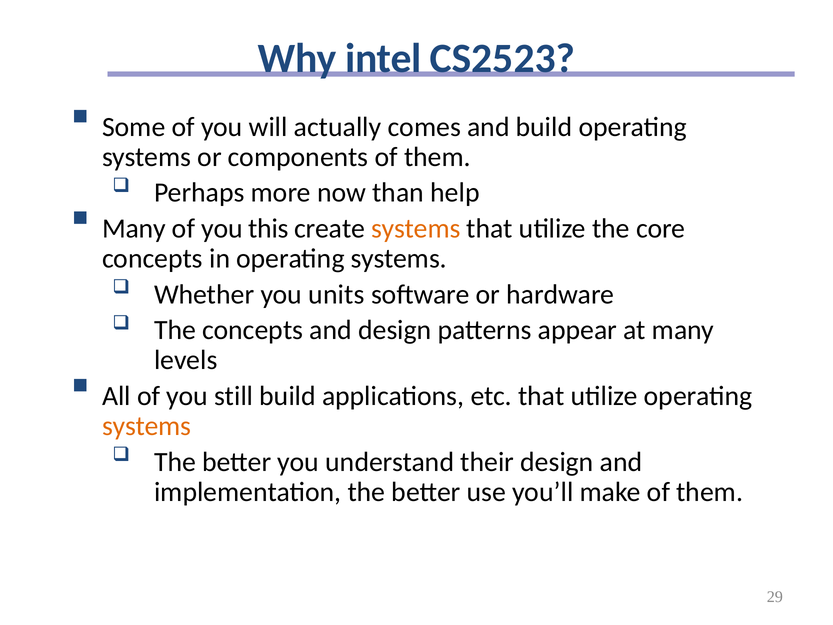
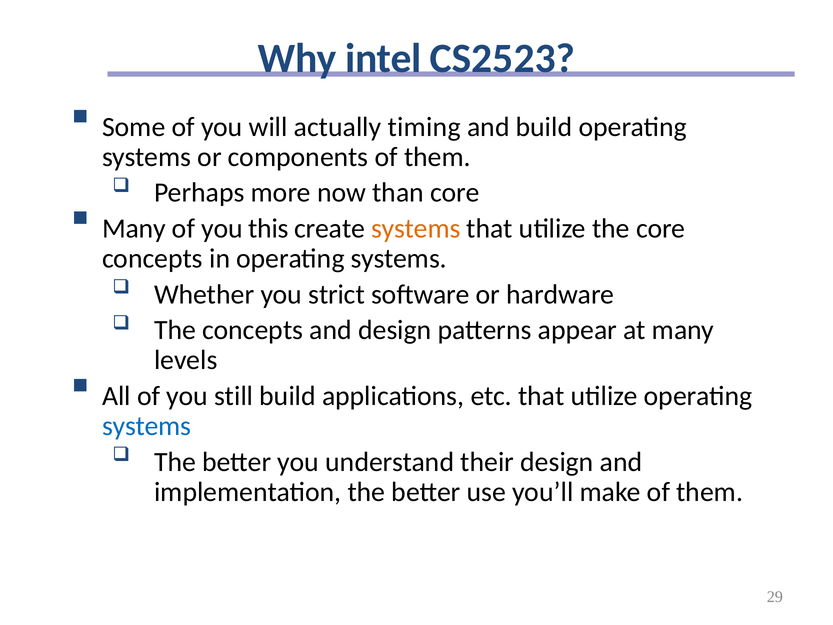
comes: comes -> timing
than help: help -> core
units: units -> strict
systems at (147, 426) colour: orange -> blue
